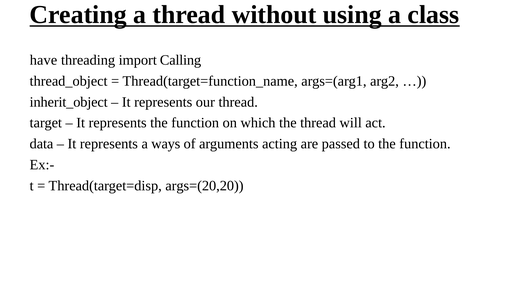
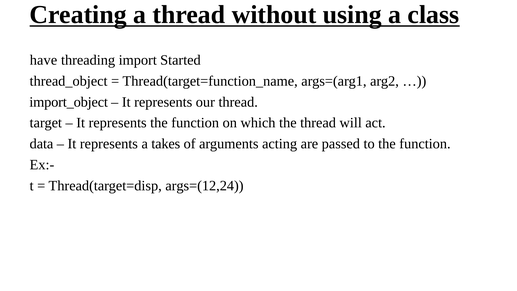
Calling: Calling -> Started
inherit_object: inherit_object -> import_object
ways: ways -> takes
args=(20,20: args=(20,20 -> args=(12,24
